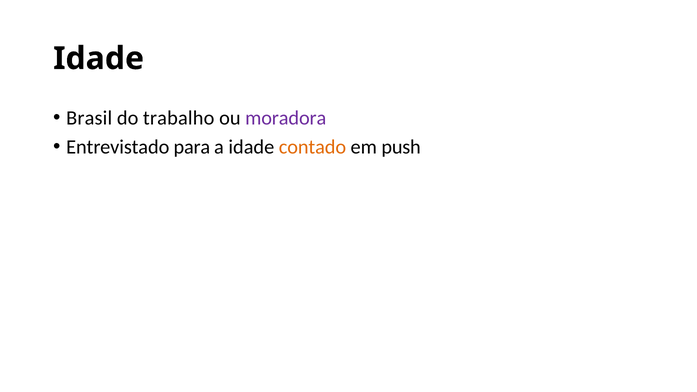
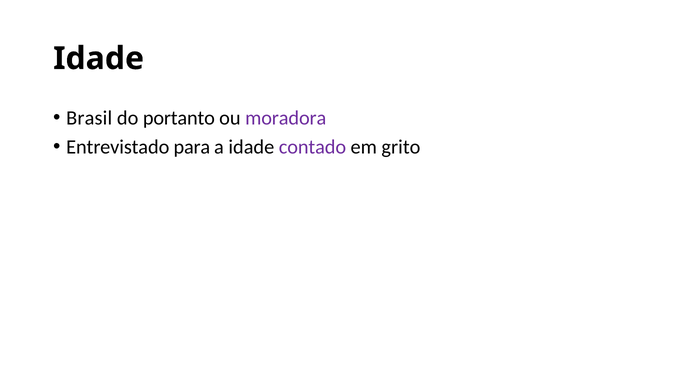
trabalho: trabalho -> portanto
contado colour: orange -> purple
push: push -> grito
